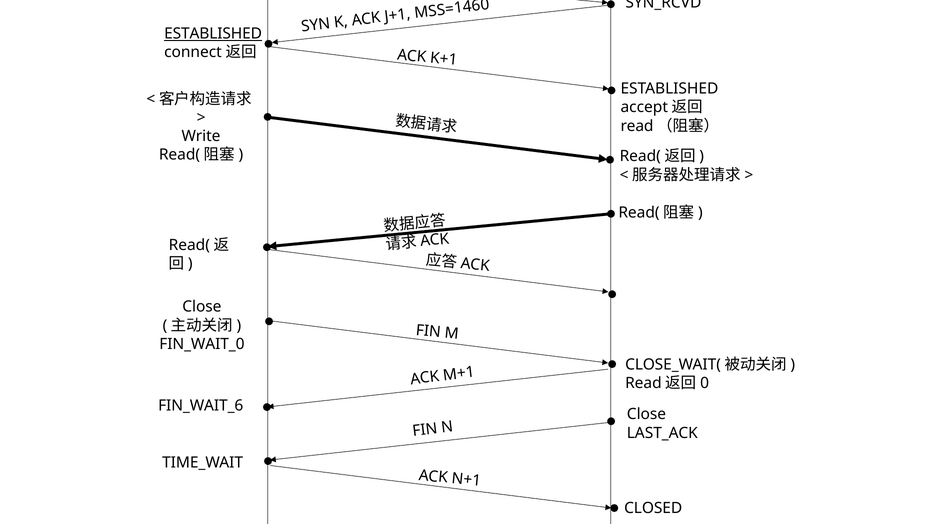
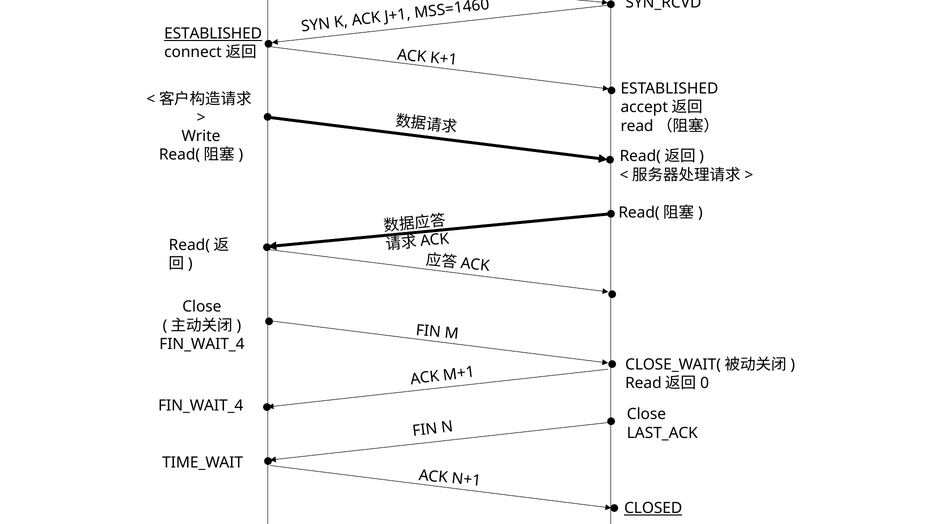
FIN_WAIT_0 at (202, 344): FIN_WAIT_0 -> FIN_WAIT_4
FIN_WAIT_6 at (201, 406): FIN_WAIT_6 -> FIN_WAIT_4
CLOSED underline: none -> present
